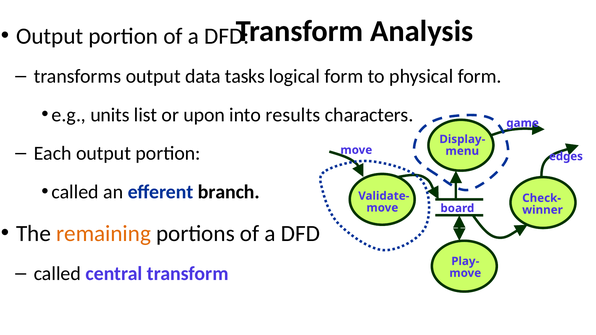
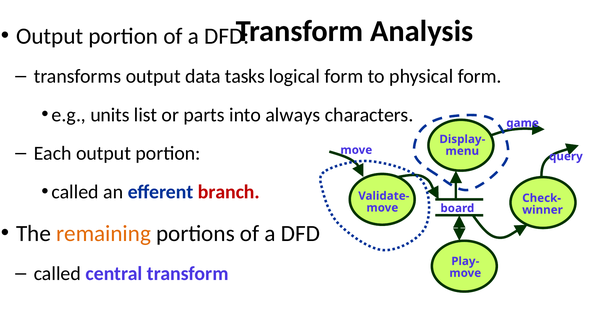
upon: upon -> parts
results: results -> always
edges: edges -> query
branch colour: black -> red
